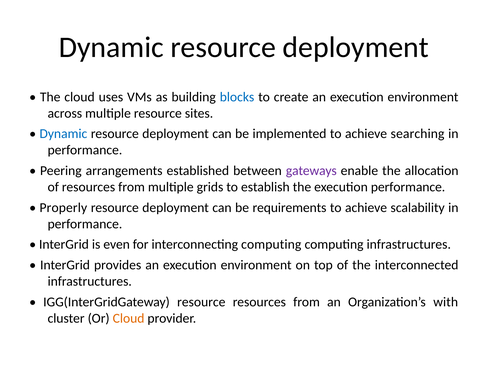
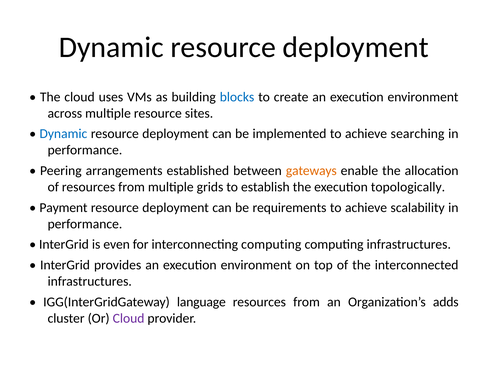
gateways colour: purple -> orange
execution performance: performance -> topologically
Properly: Properly -> Payment
IGG(InterGridGateway resource: resource -> language
with: with -> adds
Cloud at (129, 318) colour: orange -> purple
